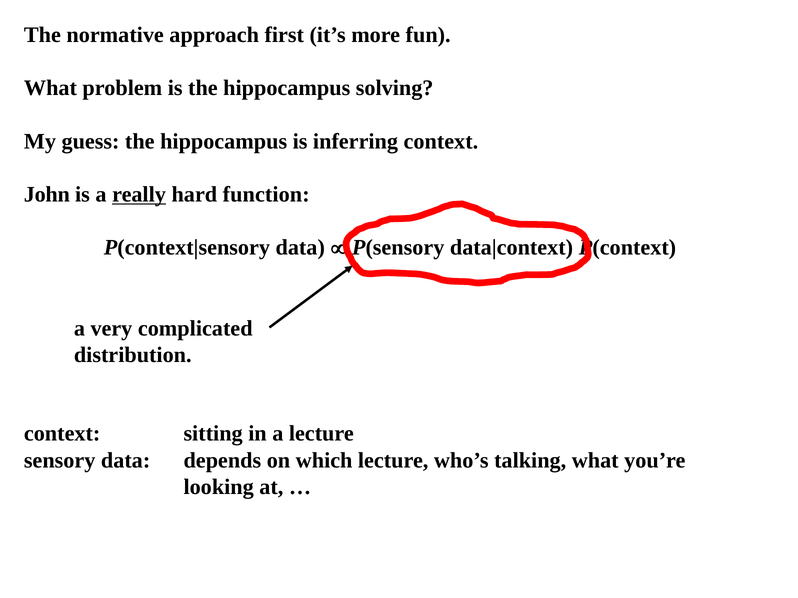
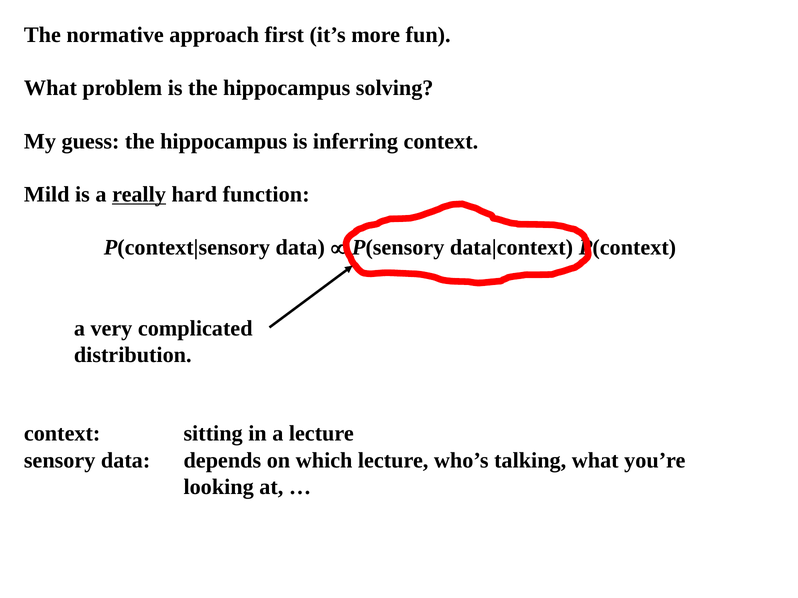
John: John -> Mild
